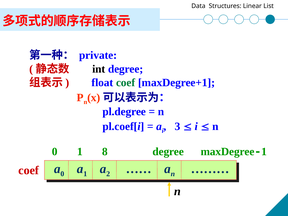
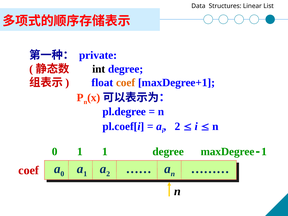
coef at (126, 83) colour: green -> orange
3 at (178, 126): 3 -> 2
1 8: 8 -> 1
